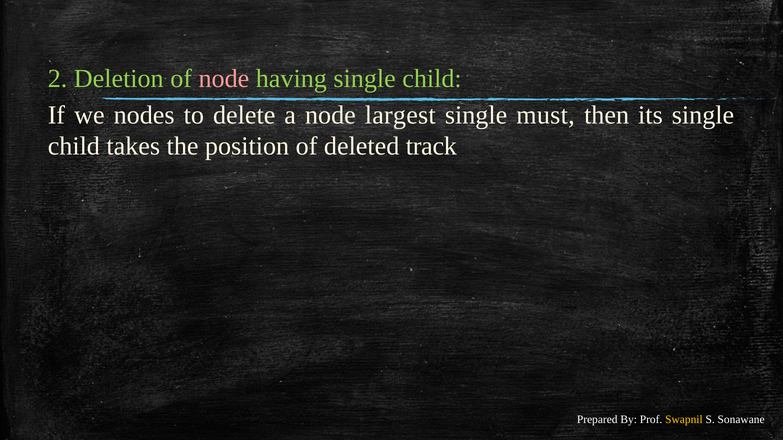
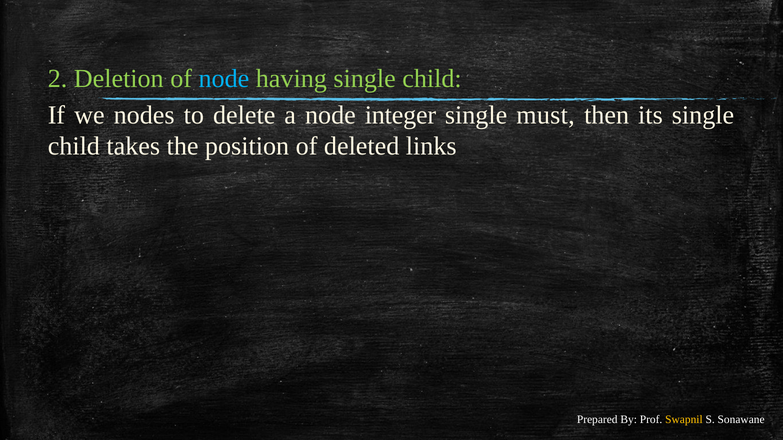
node at (224, 79) colour: pink -> light blue
largest: largest -> integer
track: track -> links
